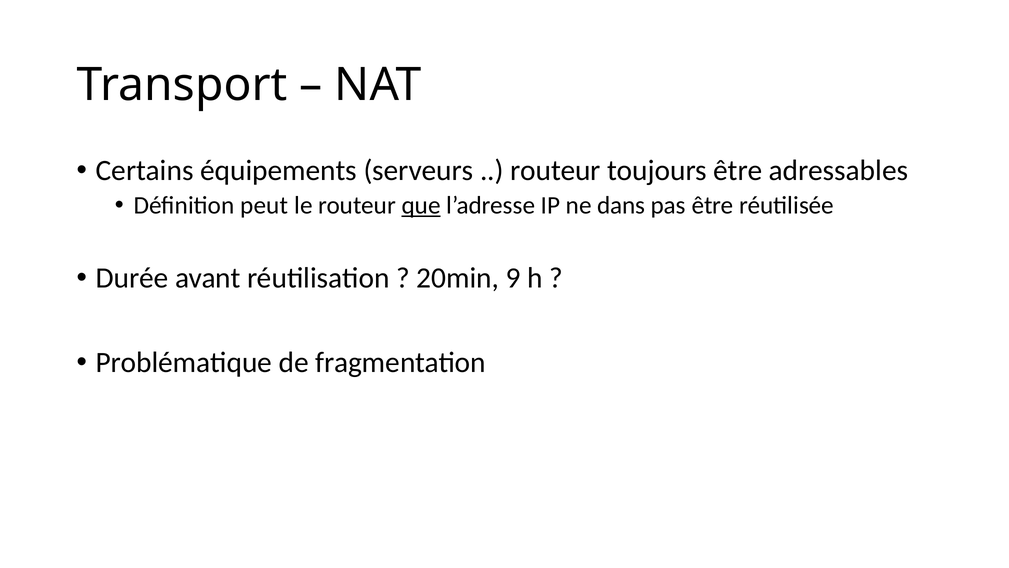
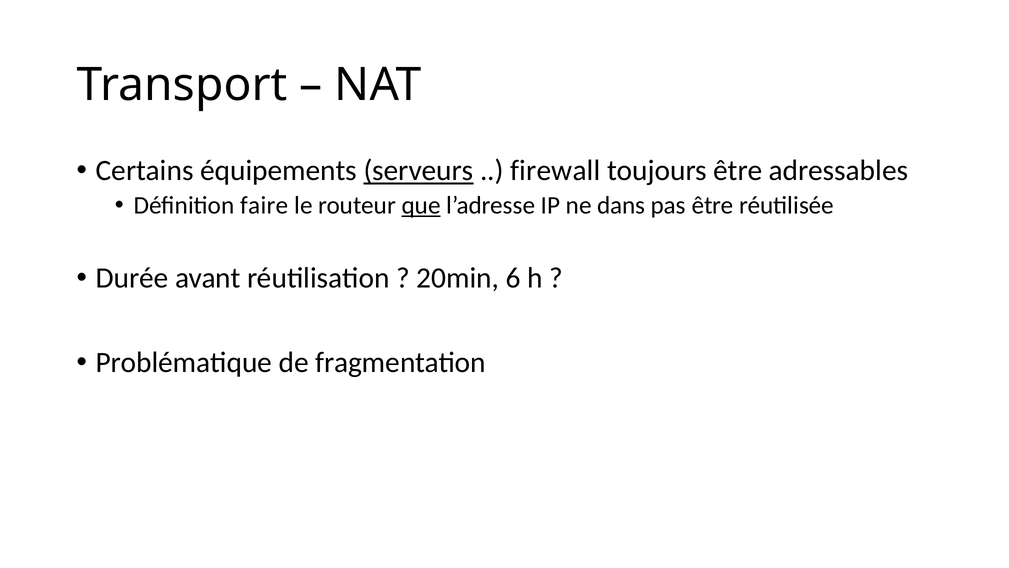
serveurs underline: none -> present
routeur at (556, 171): routeur -> firewall
peut: peut -> faire
9: 9 -> 6
